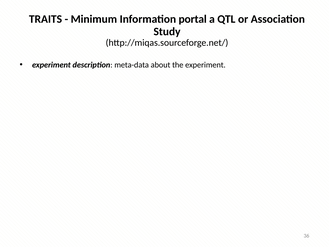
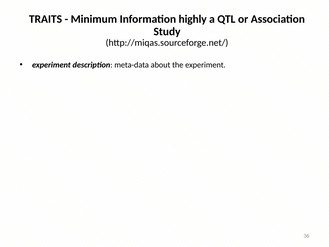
portal: portal -> highly
